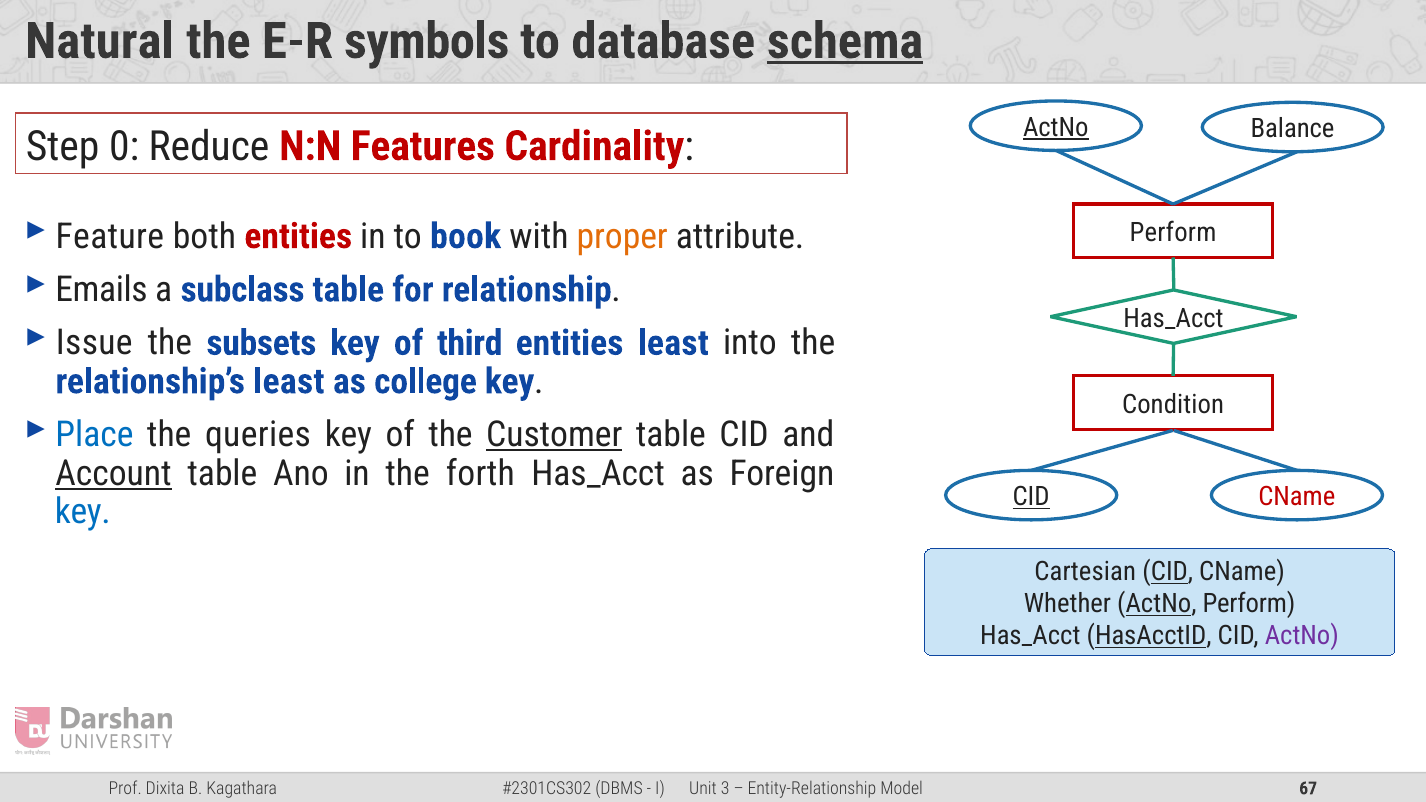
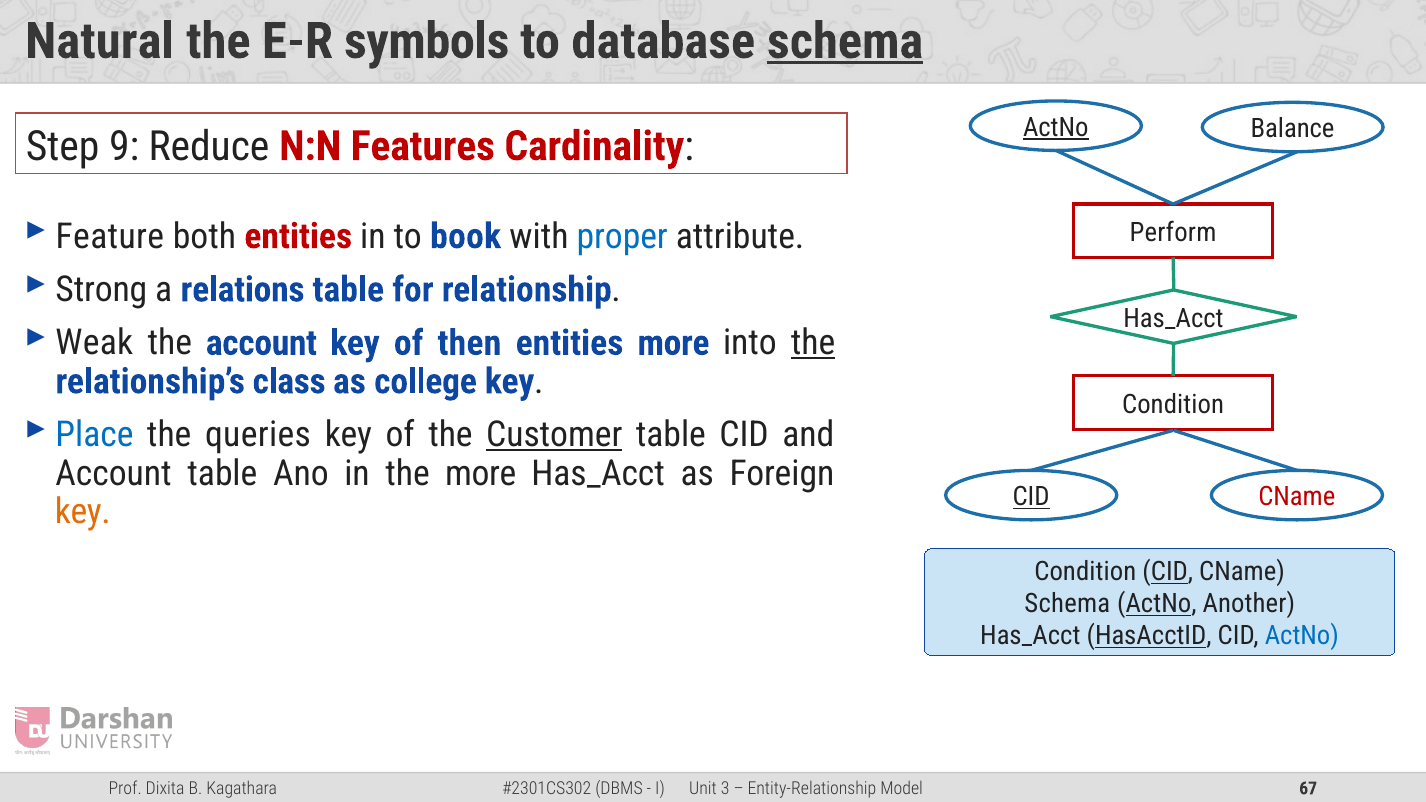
0: 0 -> 9
proper colour: orange -> blue
Emails: Emails -> Strong
subclass: subclass -> relations
Issue: Issue -> Weak
the subsets: subsets -> account
third: third -> then
entities least: least -> more
the at (813, 343) underline: none -> present
relationship’s least: least -> class
Account at (114, 473) underline: present -> none
the forth: forth -> more
key at (83, 512) colour: blue -> orange
Cartesian at (1085, 572): Cartesian -> Condition
Whether at (1067, 604): Whether -> Schema
ActNo Perform: Perform -> Another
ActNo at (1302, 636) colour: purple -> blue
